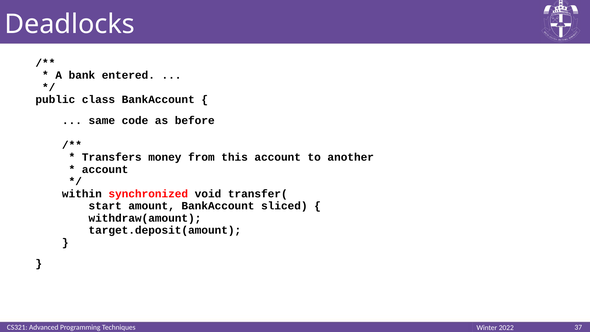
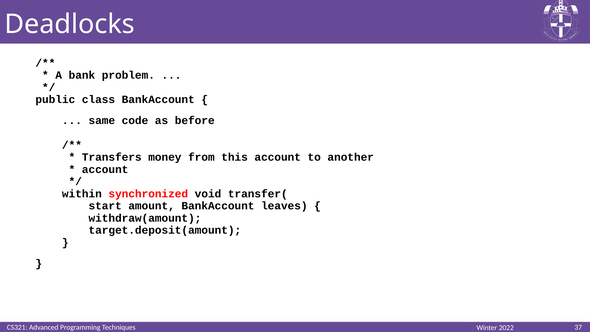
entered: entered -> problem
sliced: sliced -> leaves
